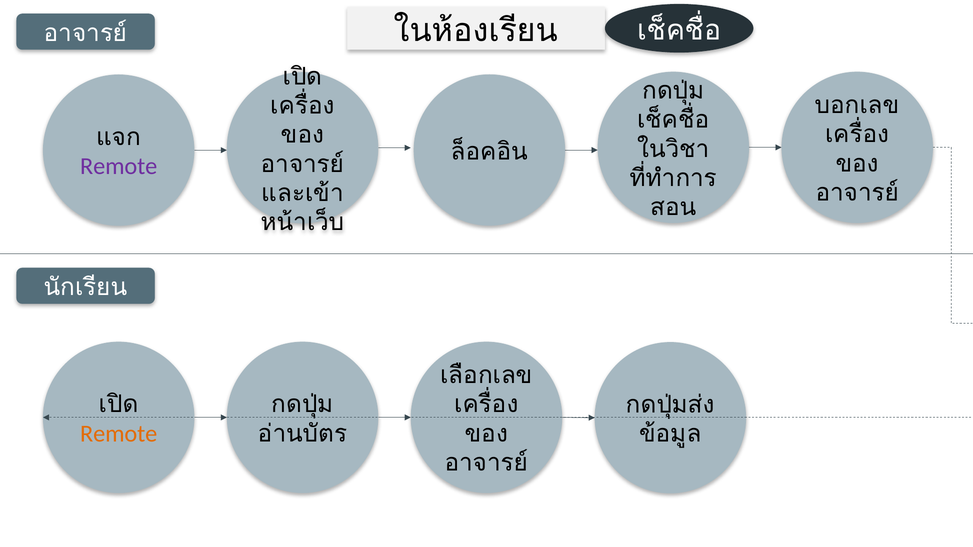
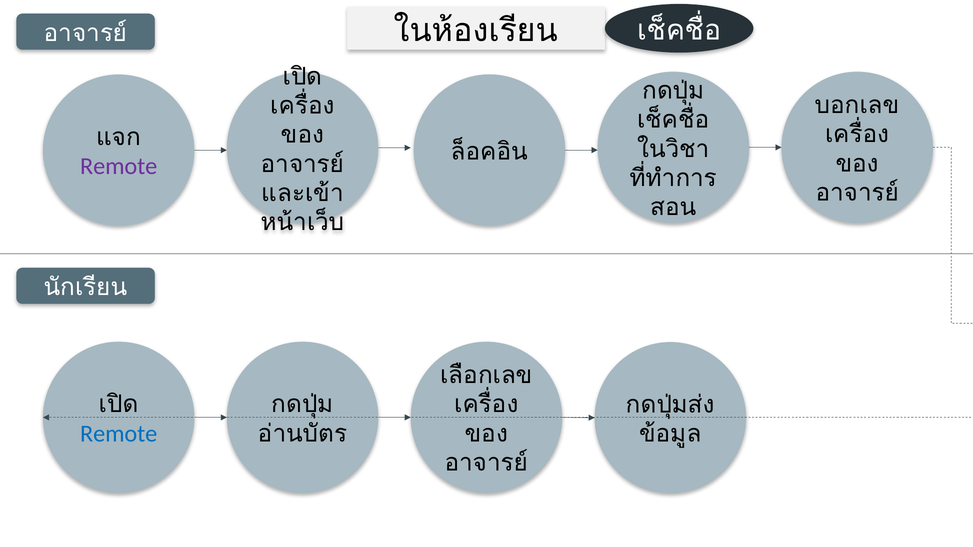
Remote at (119, 434) colour: orange -> blue
